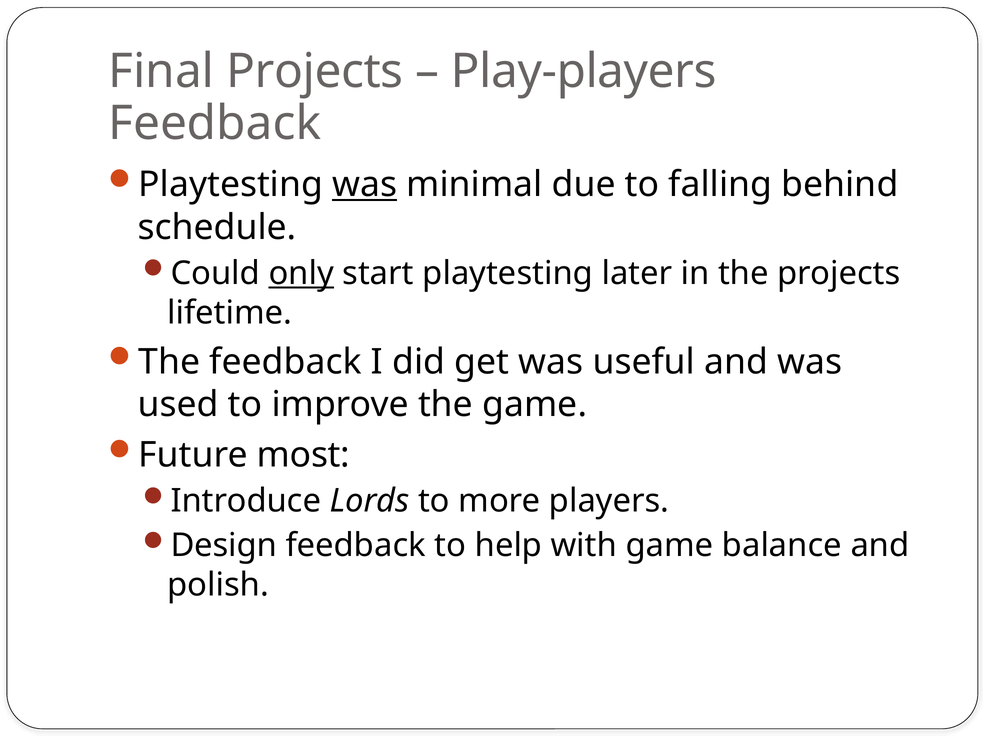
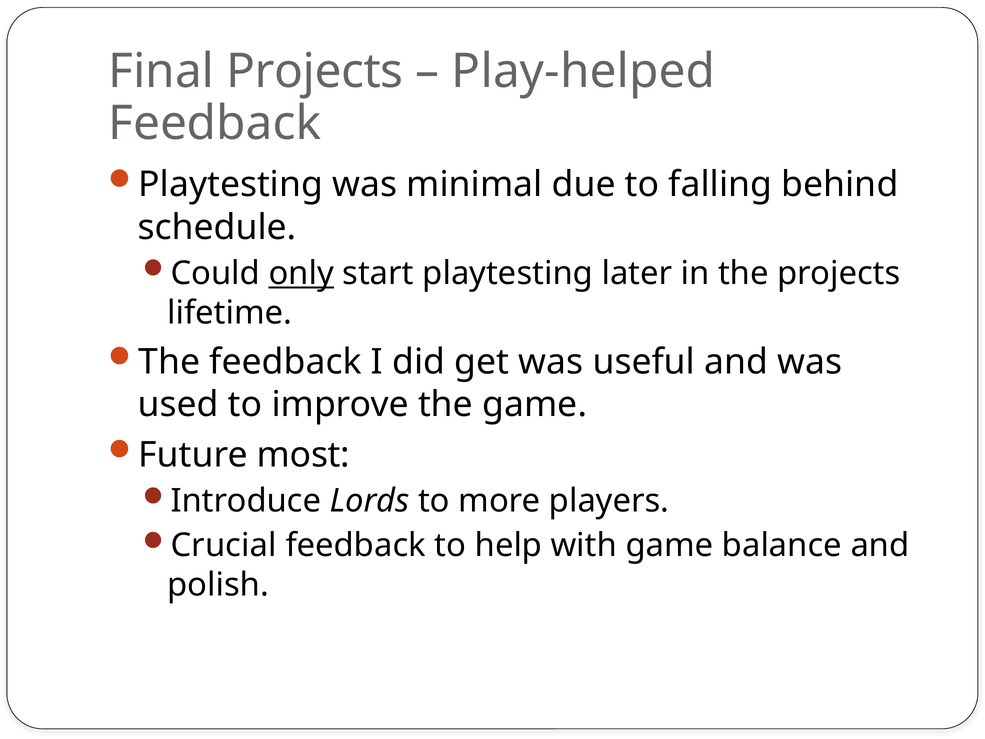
Play-players: Play-players -> Play-helped
was at (365, 185) underline: present -> none
Design: Design -> Crucial
